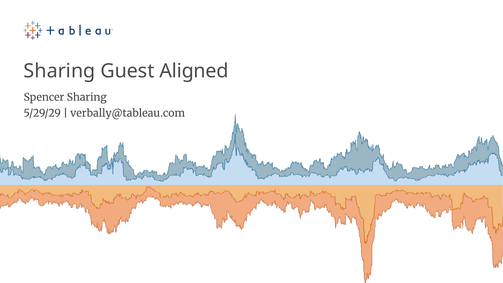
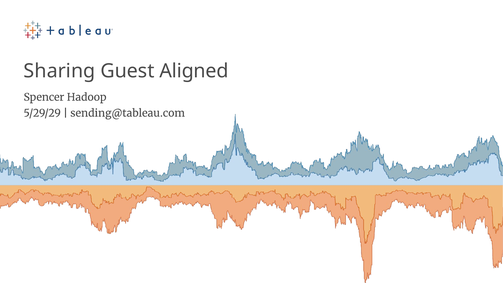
Spencer Sharing: Sharing -> Hadoop
verbally@tableau.com: verbally@tableau.com -> sending@tableau.com
